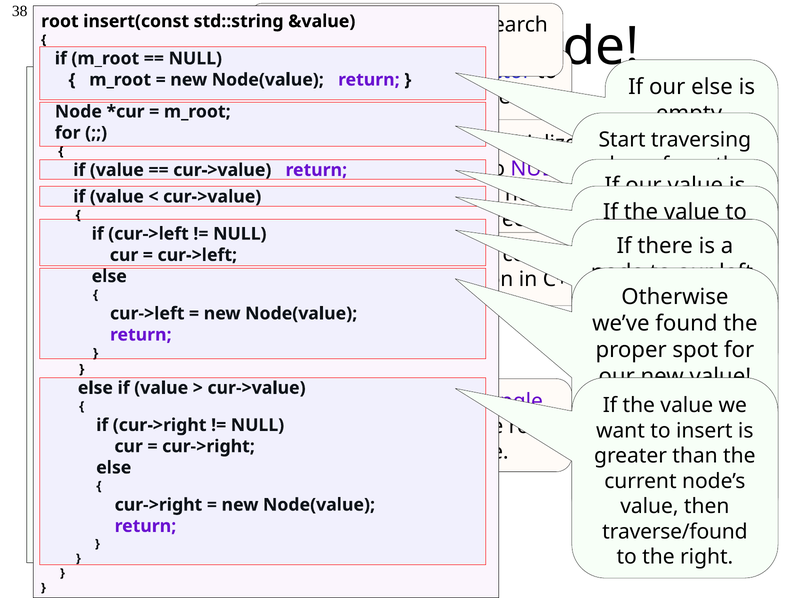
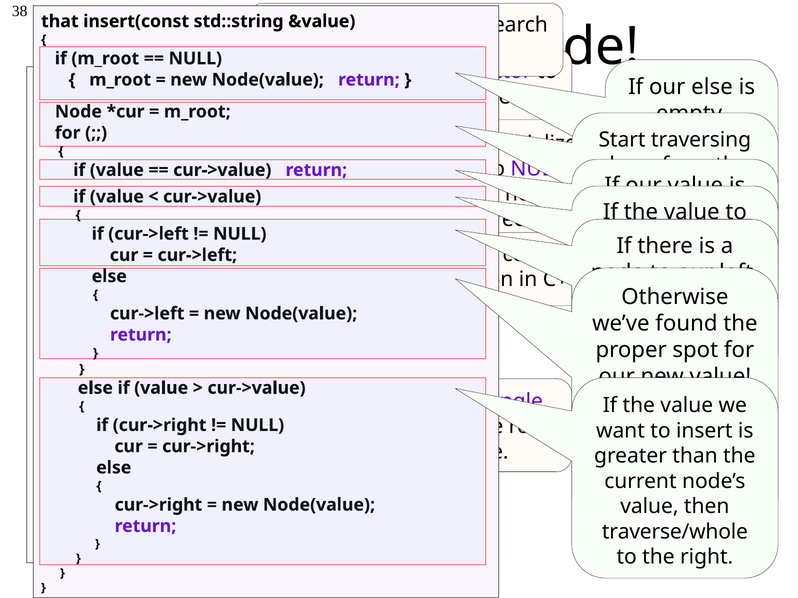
root at (60, 21): root -> that
traverse/found: traverse/found -> traverse/whole
